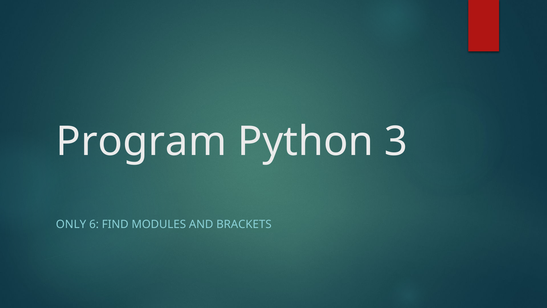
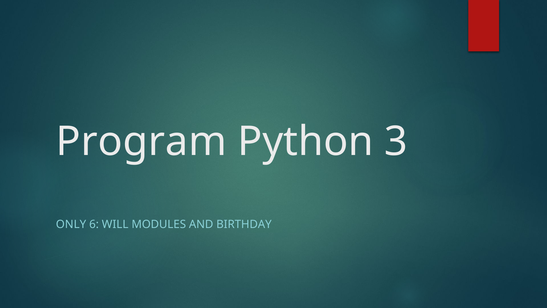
FIND: FIND -> WILL
BRACKETS: BRACKETS -> BIRTHDAY
